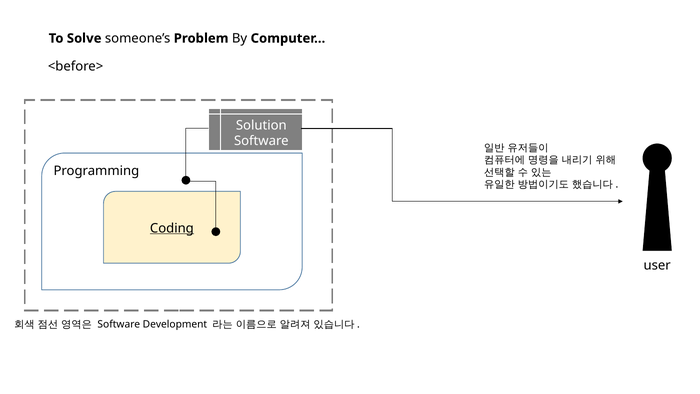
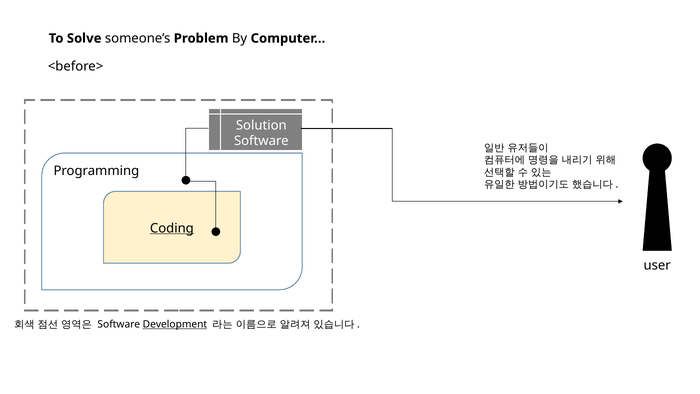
Development underline: none -> present
